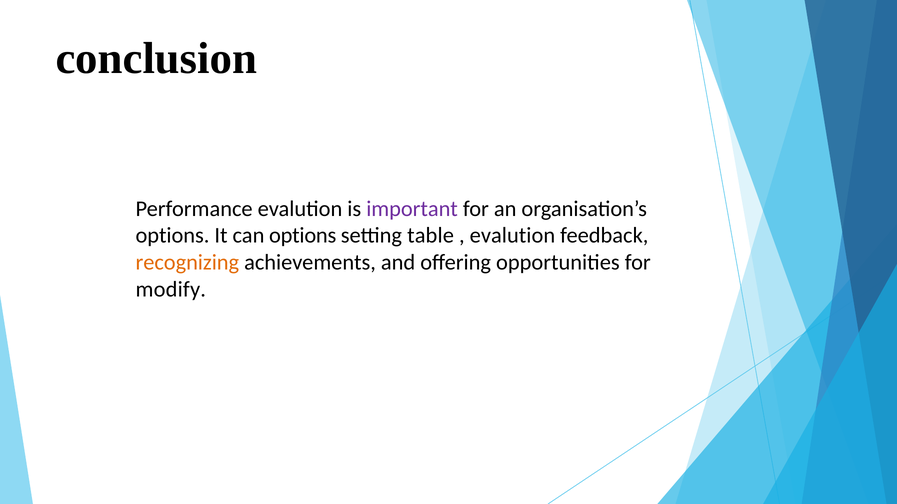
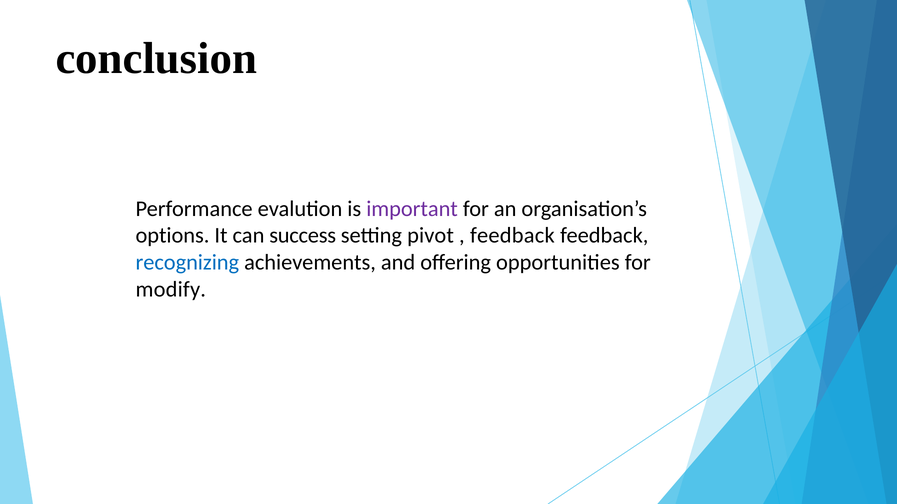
can options: options -> success
table: table -> pivot
evalution at (512, 236): evalution -> feedback
recognizing colour: orange -> blue
